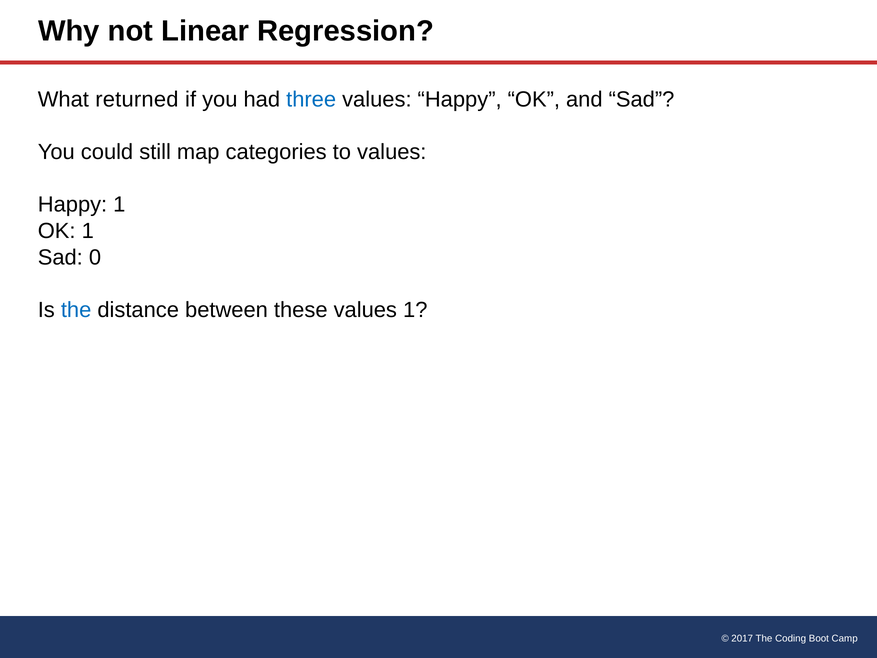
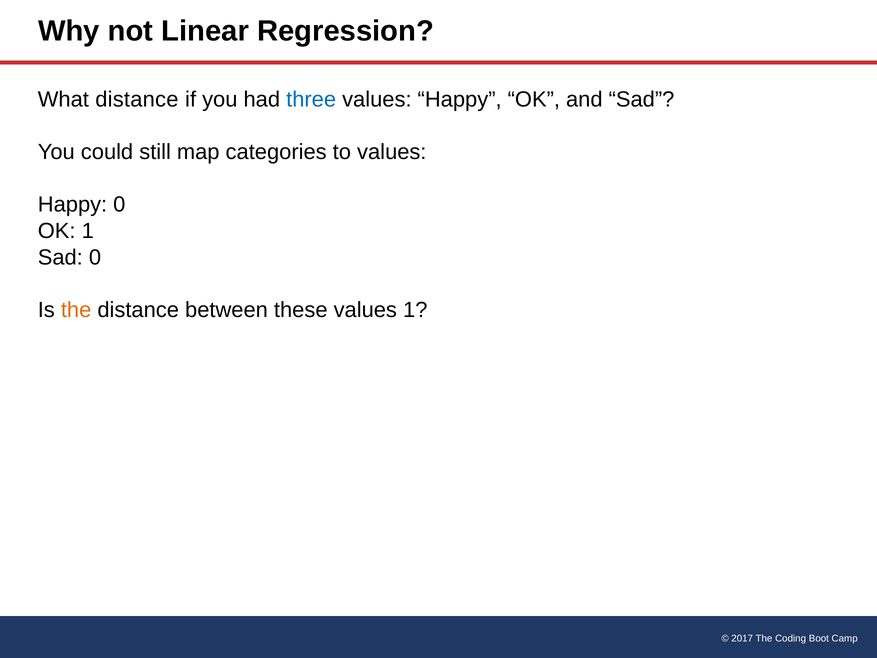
What returned: returned -> distance
Happy 1: 1 -> 0
the at (76, 310) colour: blue -> orange
